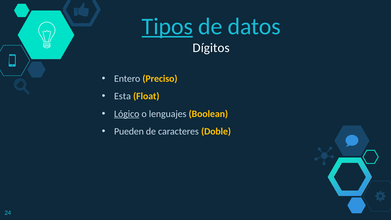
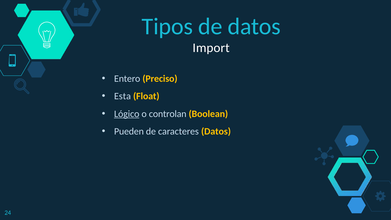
Tipos underline: present -> none
Dígitos: Dígitos -> Import
lenguajes: lenguajes -> controlan
caracteres Doble: Doble -> Datos
